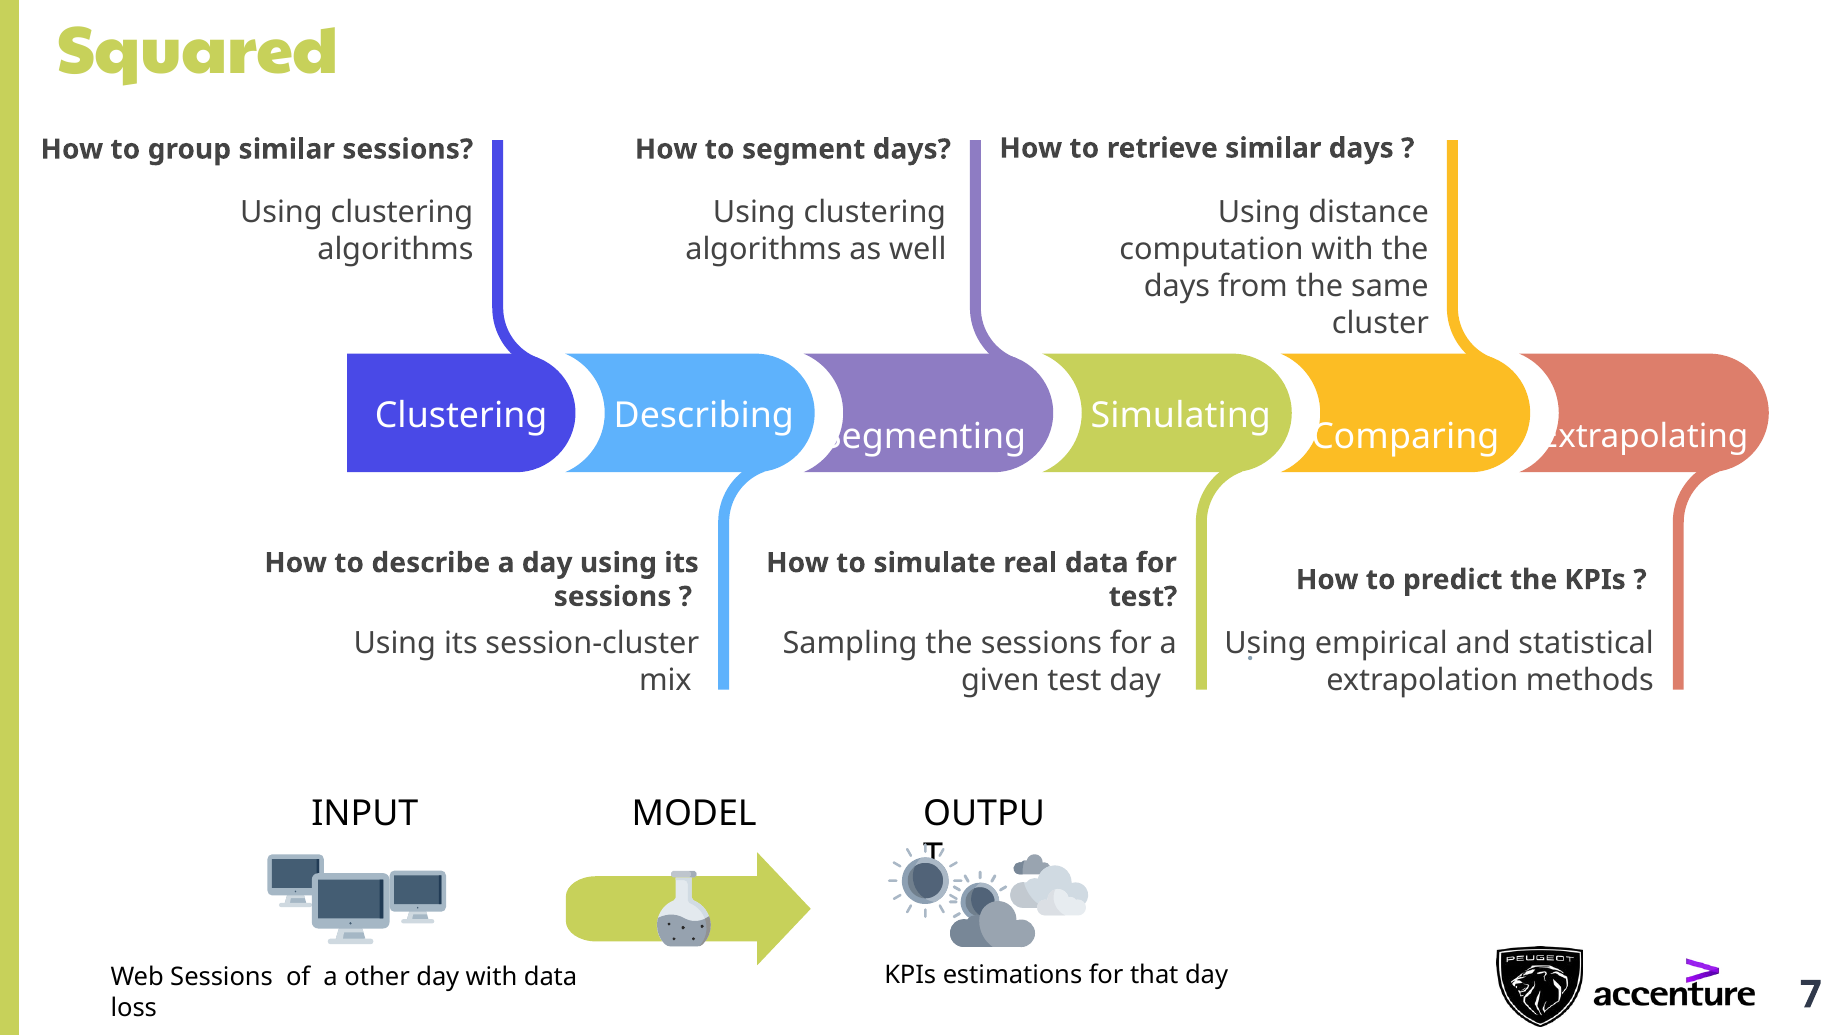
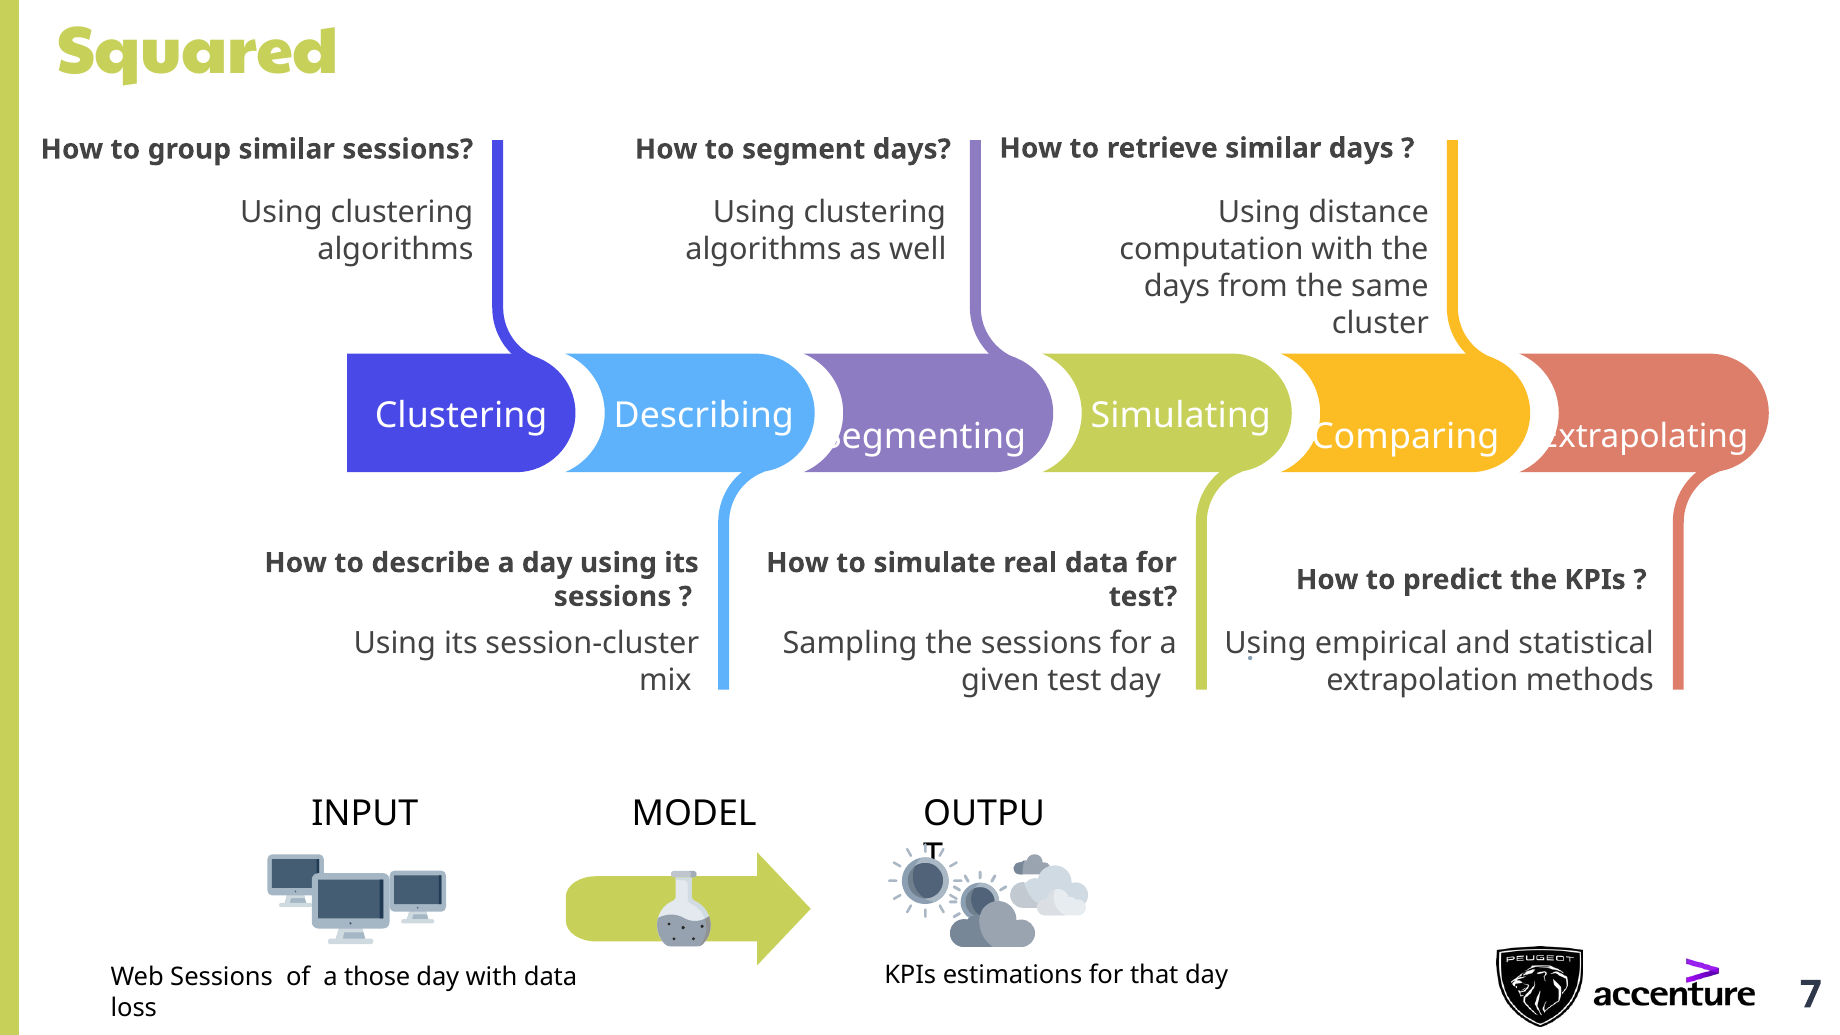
other: other -> those
